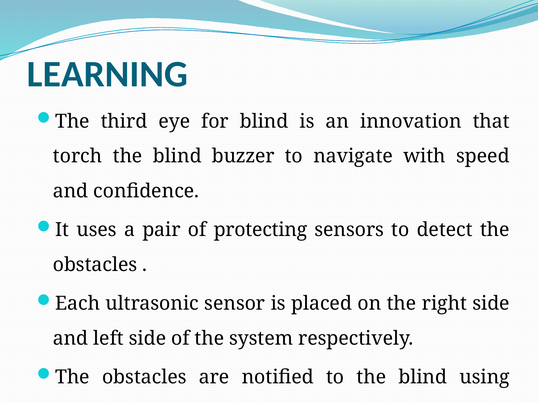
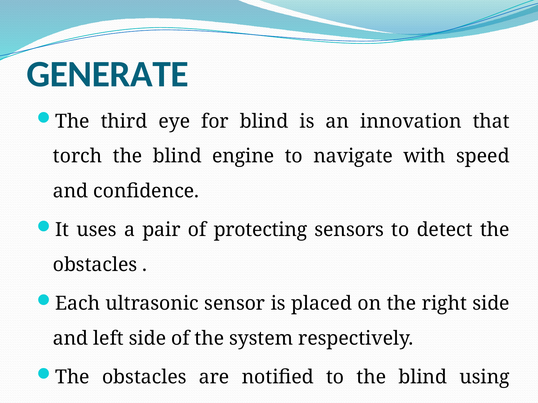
LEARNING: LEARNING -> GENERATE
blind buzzer: buzzer -> engine
